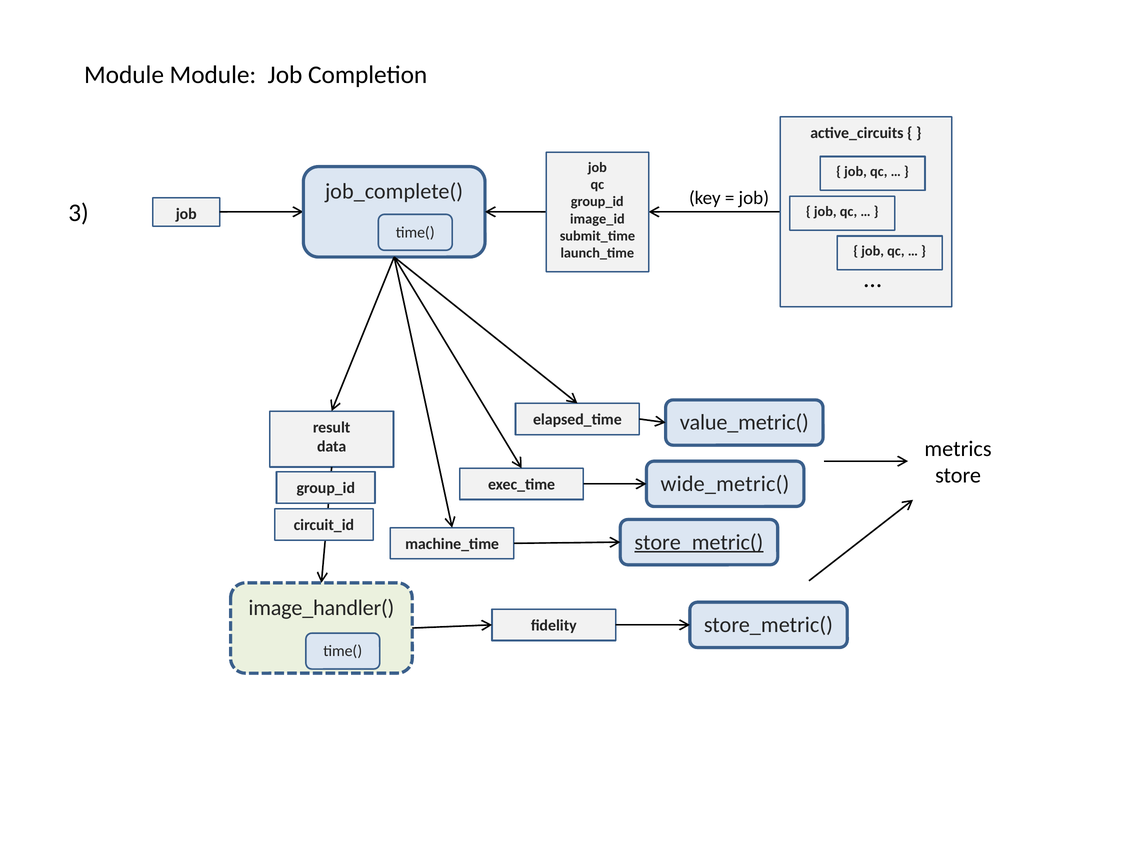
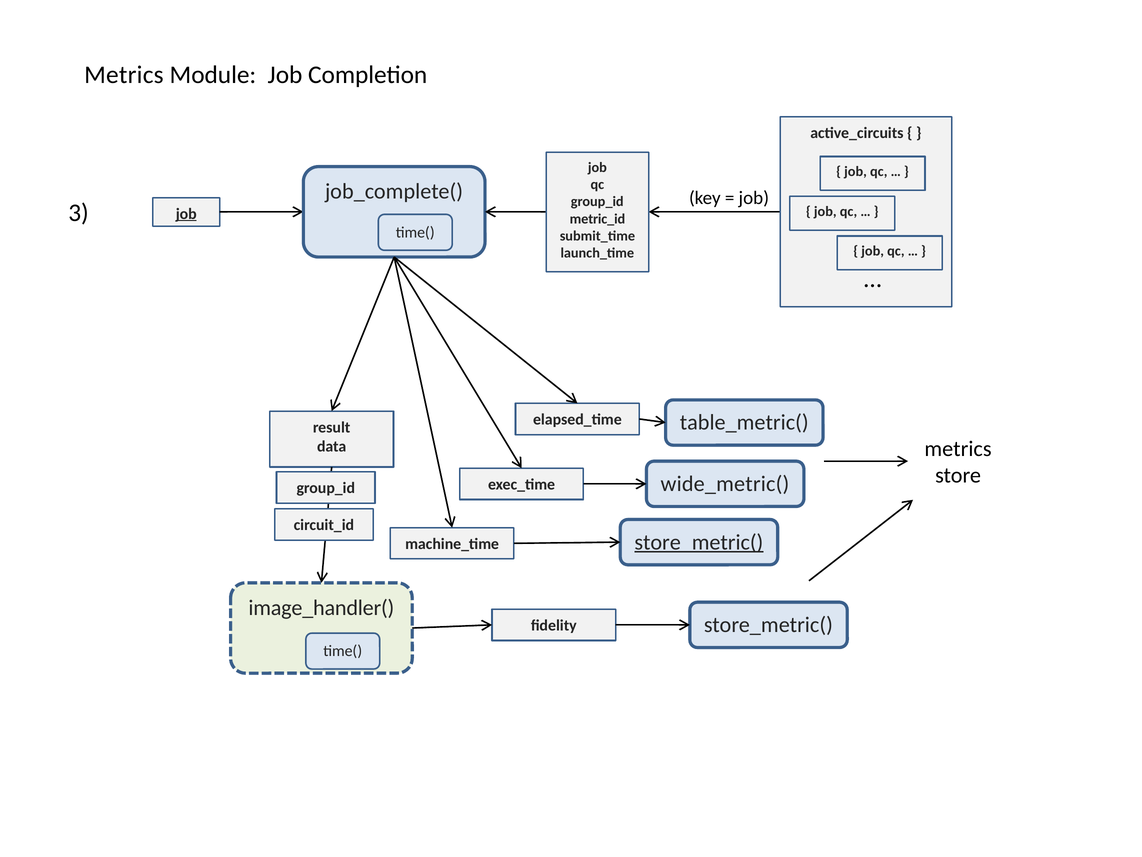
Module at (124, 75): Module -> Metrics
job at (186, 214) underline: none -> present
image_id: image_id -> metric_id
value_metric(: value_metric( -> table_metric(
